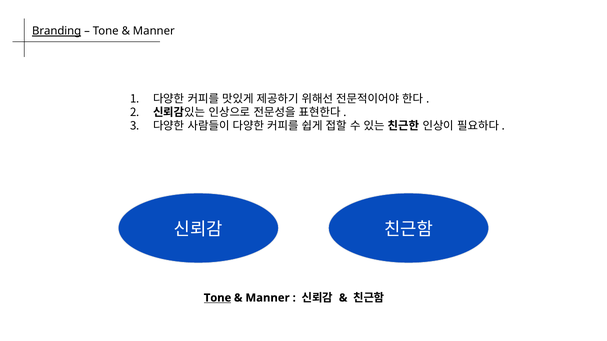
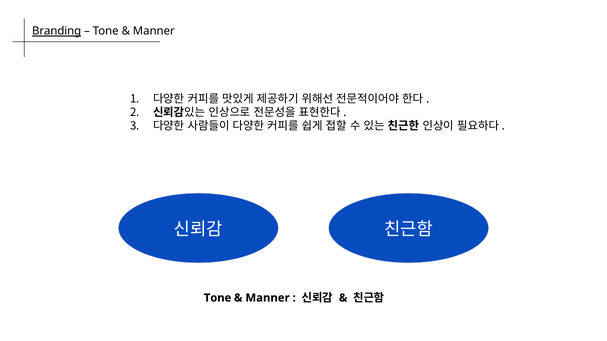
Tone at (218, 298) underline: present -> none
